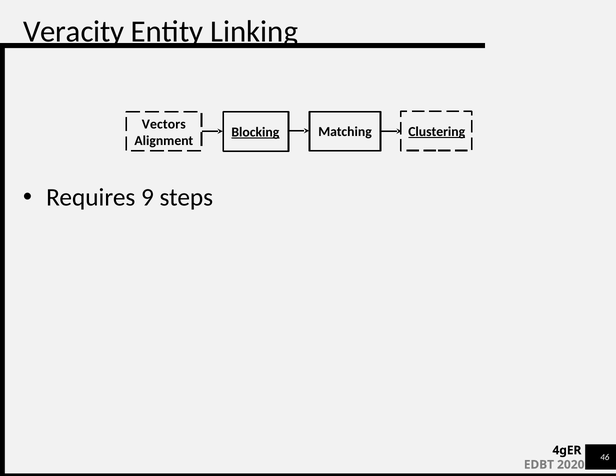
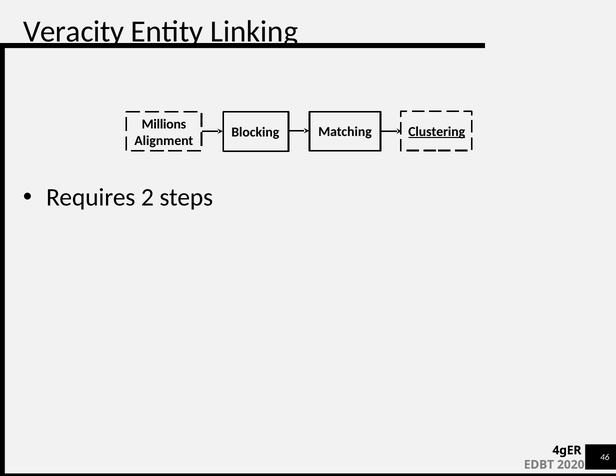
Vectors: Vectors -> Millions
Blocking underline: present -> none
9: 9 -> 2
